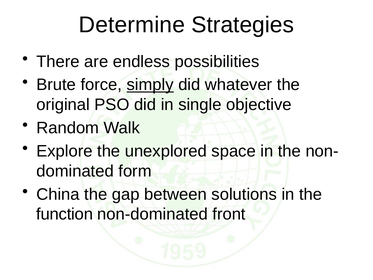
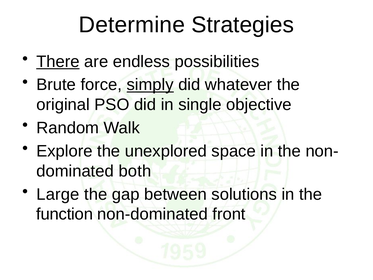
There underline: none -> present
form: form -> both
China: China -> Large
